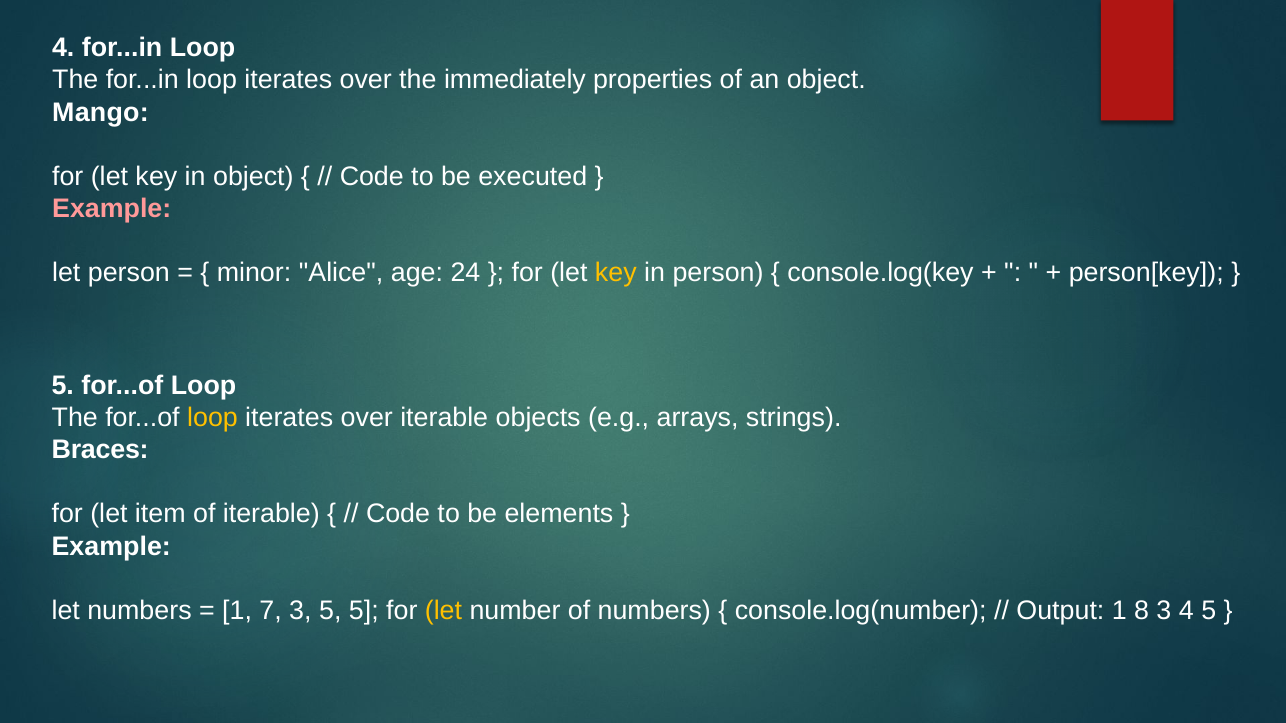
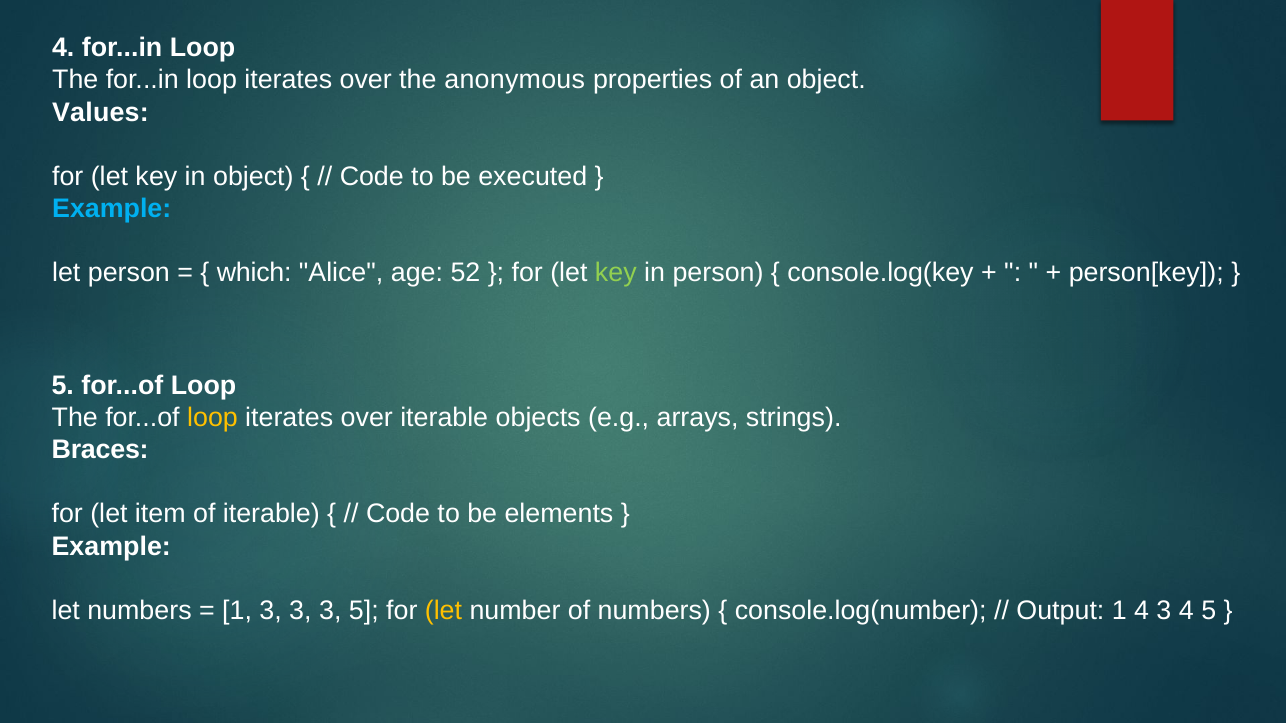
immediately: immediately -> anonymous
Mango: Mango -> Values
Example at (112, 209) colour: pink -> light blue
minor: minor -> which
24: 24 -> 52
key at (616, 273) colour: yellow -> light green
1 7: 7 -> 3
5 at (330, 611): 5 -> 3
1 8: 8 -> 4
